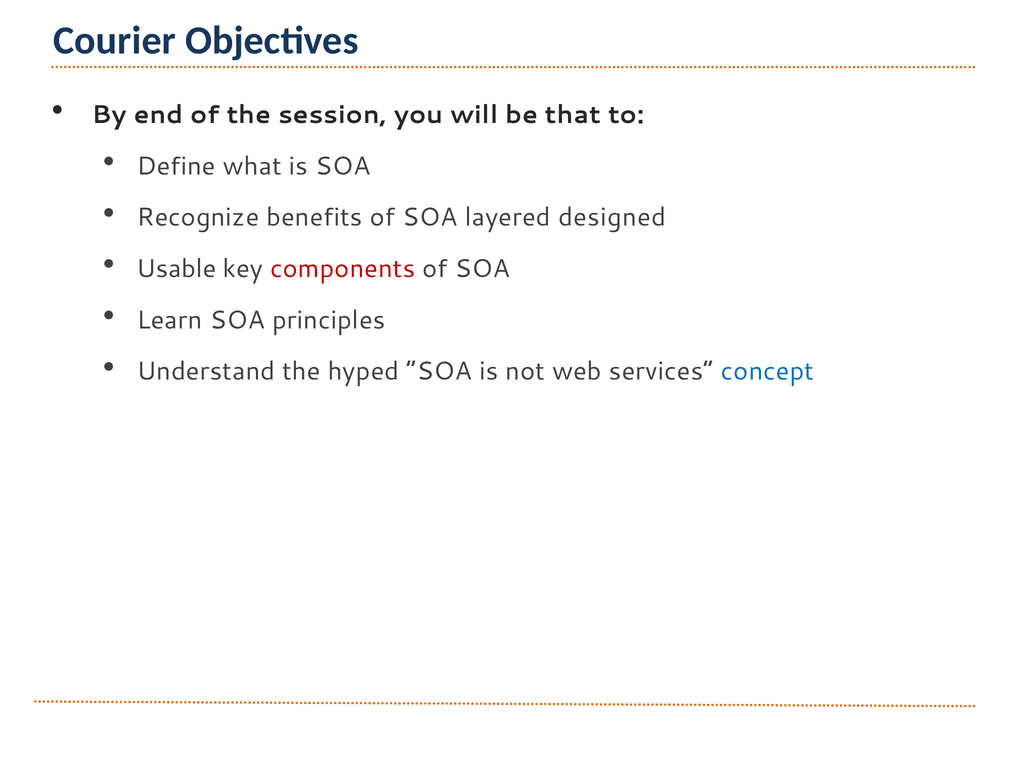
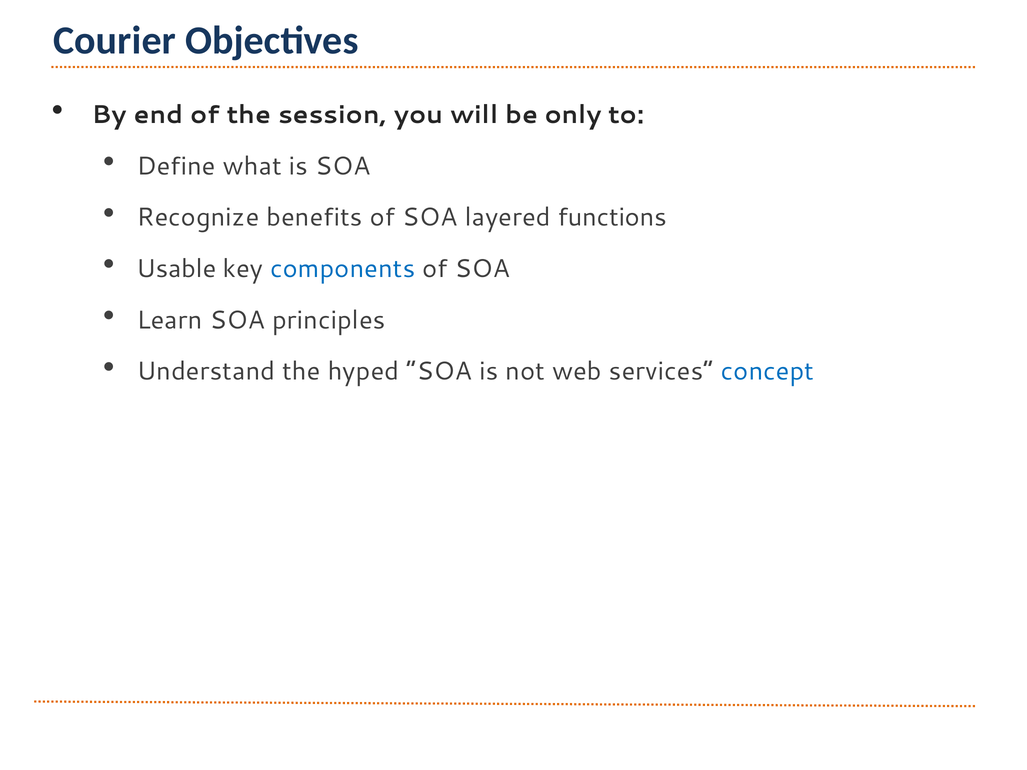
that: that -> only
designed: designed -> functions
components colour: red -> blue
